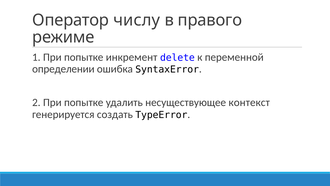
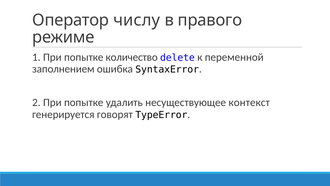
инкремент: инкремент -> количество
определении: определении -> заполнением
создать: создать -> говорят
